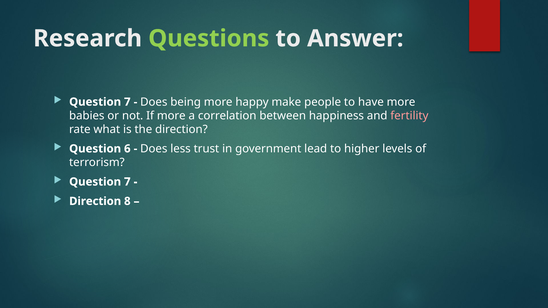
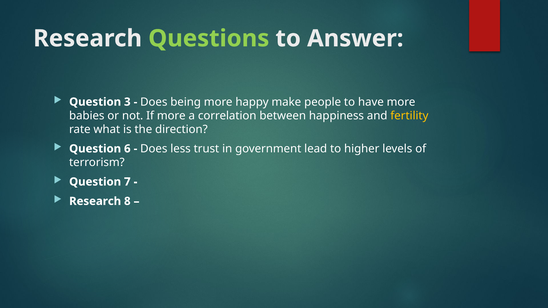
7 at (127, 102): 7 -> 3
fertility colour: pink -> yellow
Direction at (95, 201): Direction -> Research
